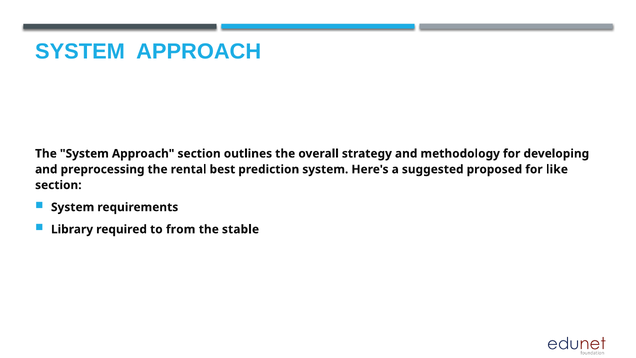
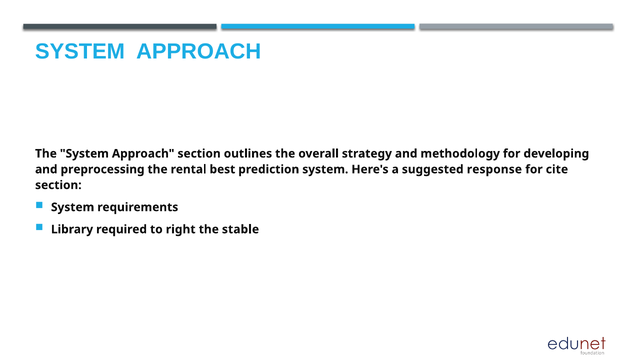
proposed: proposed -> response
like: like -> cite
from: from -> right
